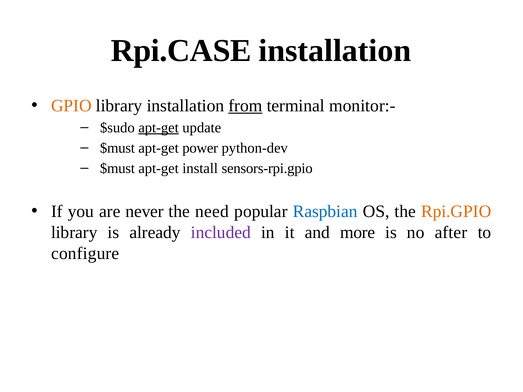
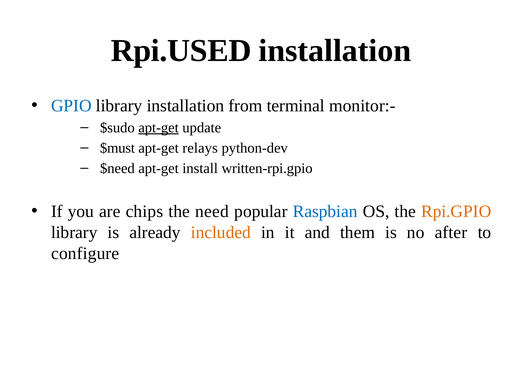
Rpi.CASE: Rpi.CASE -> Rpi.USED
GPIO colour: orange -> blue
from underline: present -> none
power: power -> relays
$must at (117, 168): $must -> $need
sensors-rpi.gpio: sensors-rpi.gpio -> written-rpi.gpio
never: never -> chips
included colour: purple -> orange
more: more -> them
